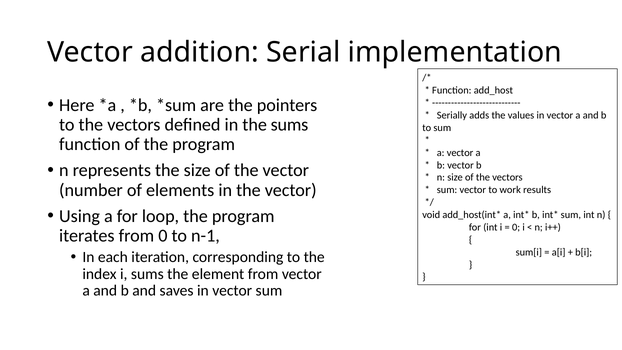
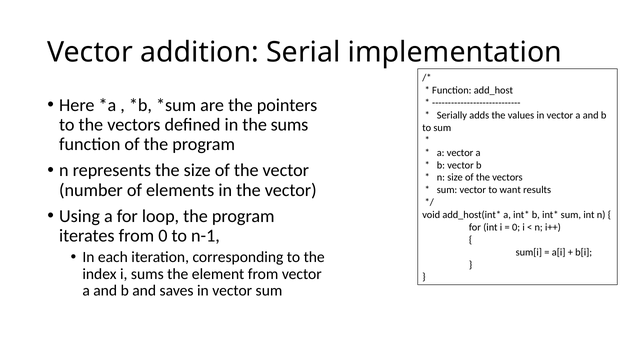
work: work -> want
